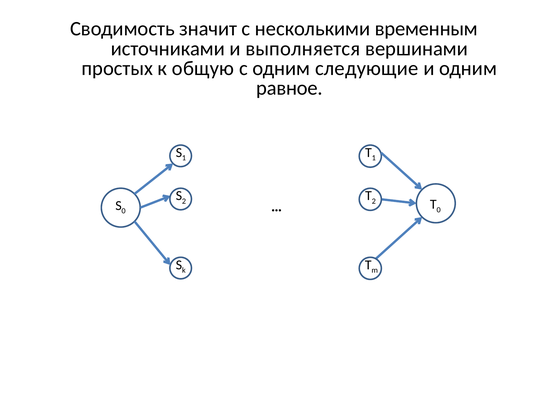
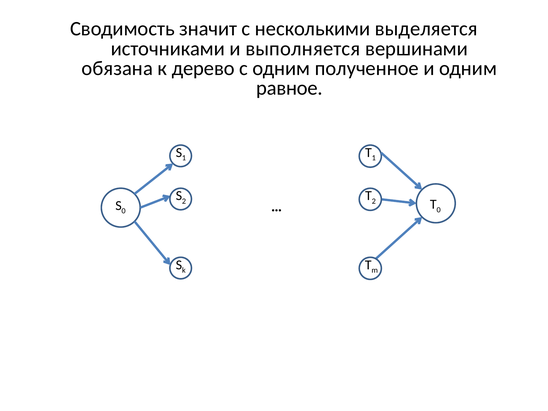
временным: временным -> выделяется
простых: простых -> обязана
общую: общую -> дерево
следующие: следующие -> полученное
